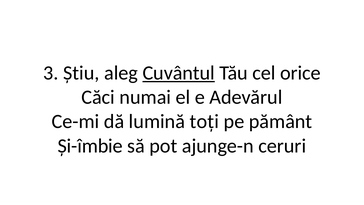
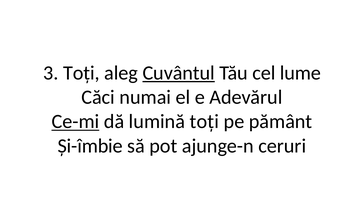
3 Știu: Știu -> Toți
orice: orice -> lume
Ce-mi underline: none -> present
